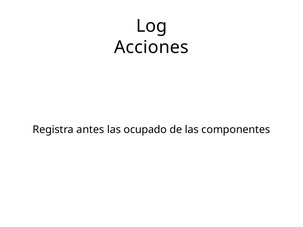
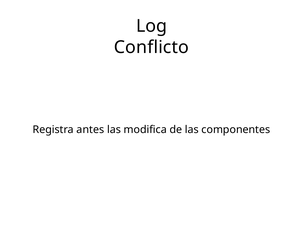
Acciones: Acciones -> Conflicto
ocupado: ocupado -> modifica
